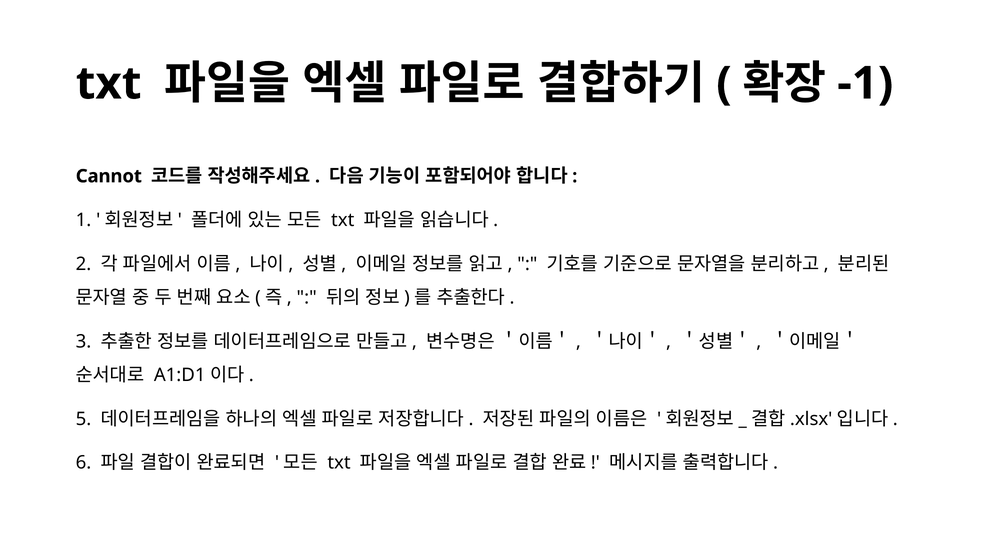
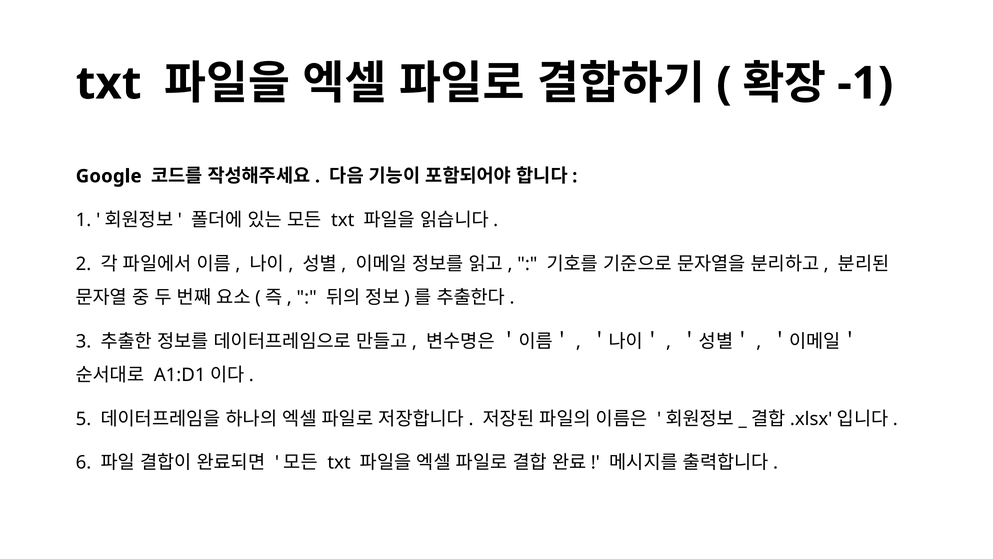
Cannot: Cannot -> Google
